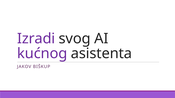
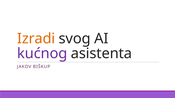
Izradi colour: purple -> orange
